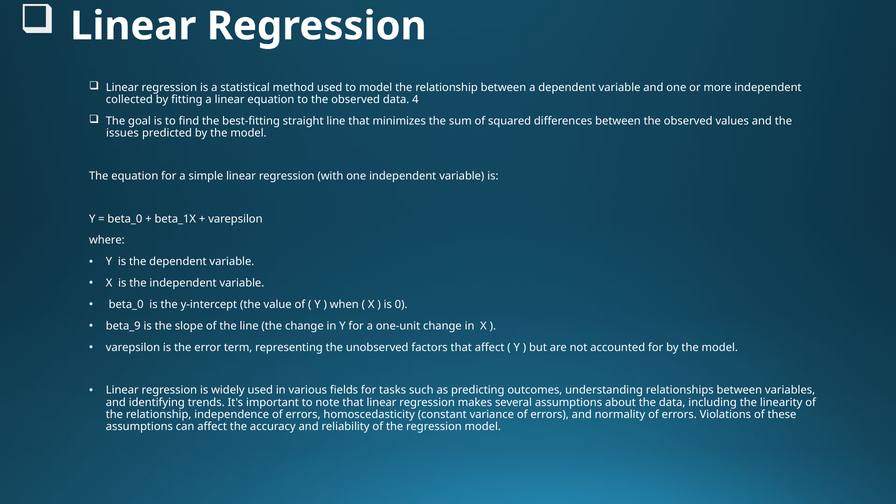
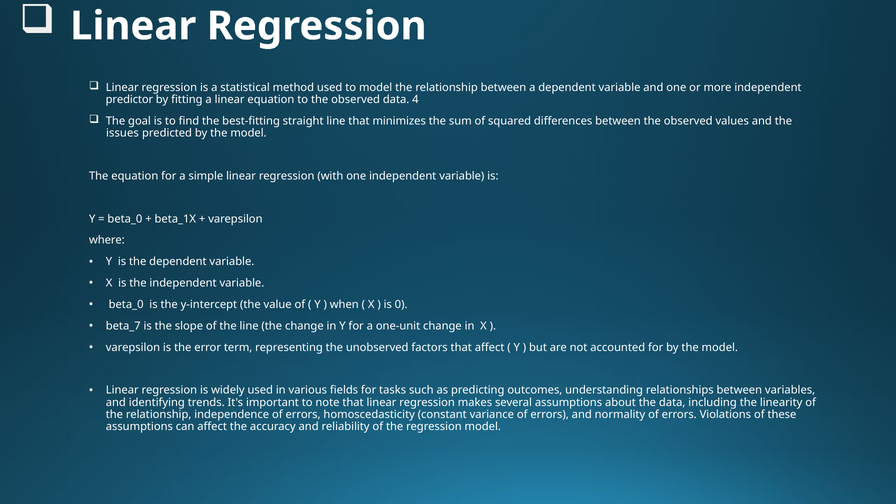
collected: collected -> predictor
beta_9: beta_9 -> beta_7
